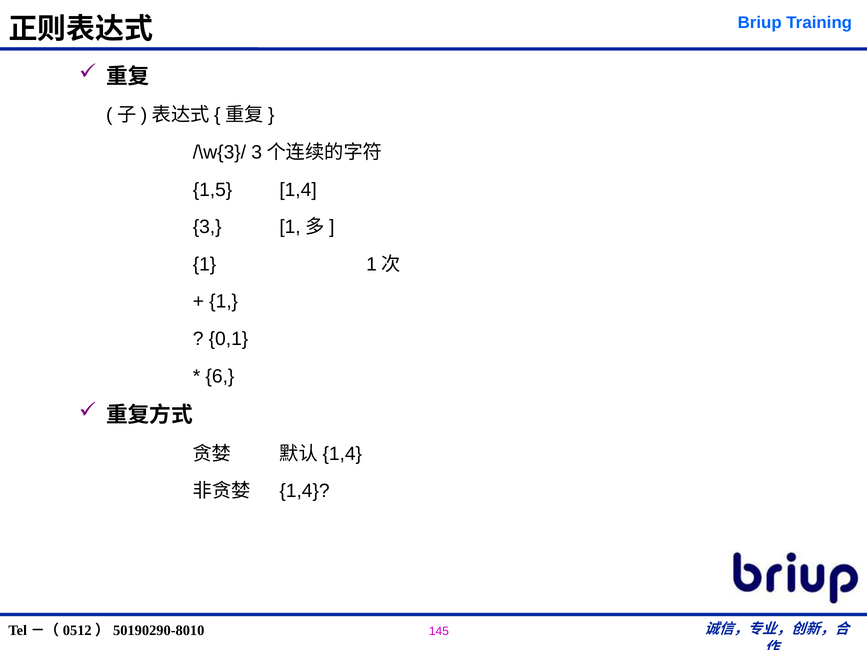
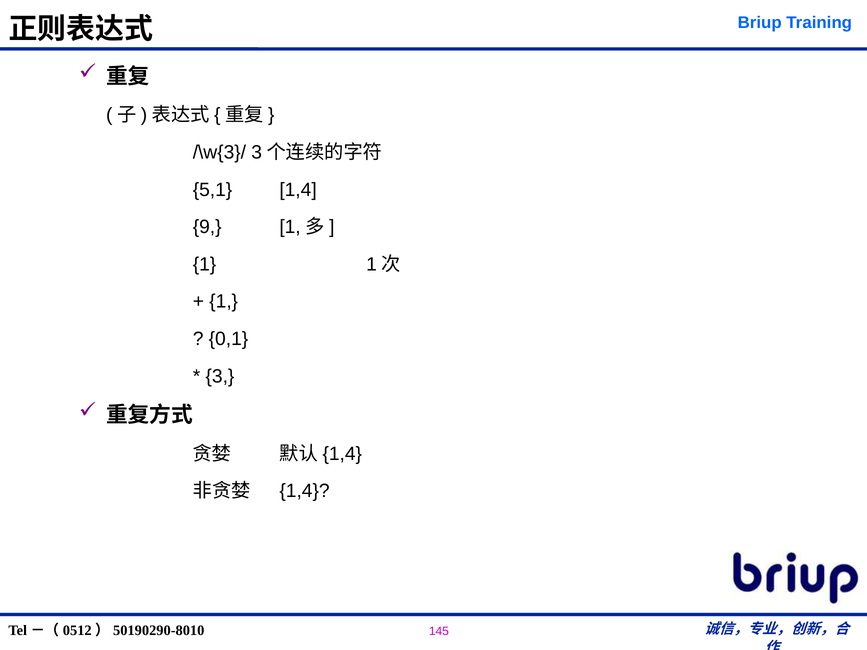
1,5: 1,5 -> 5,1
3: 3 -> 9
6: 6 -> 3
